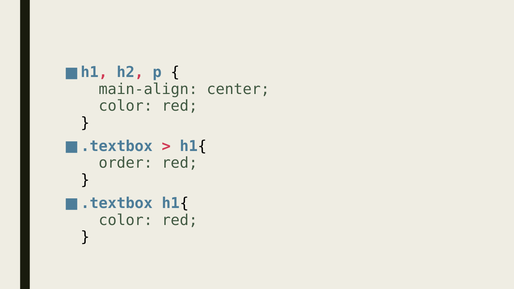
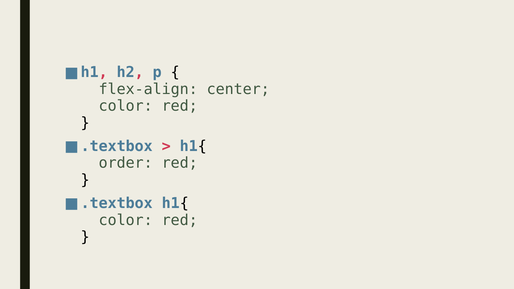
main-align: main-align -> flex-align
